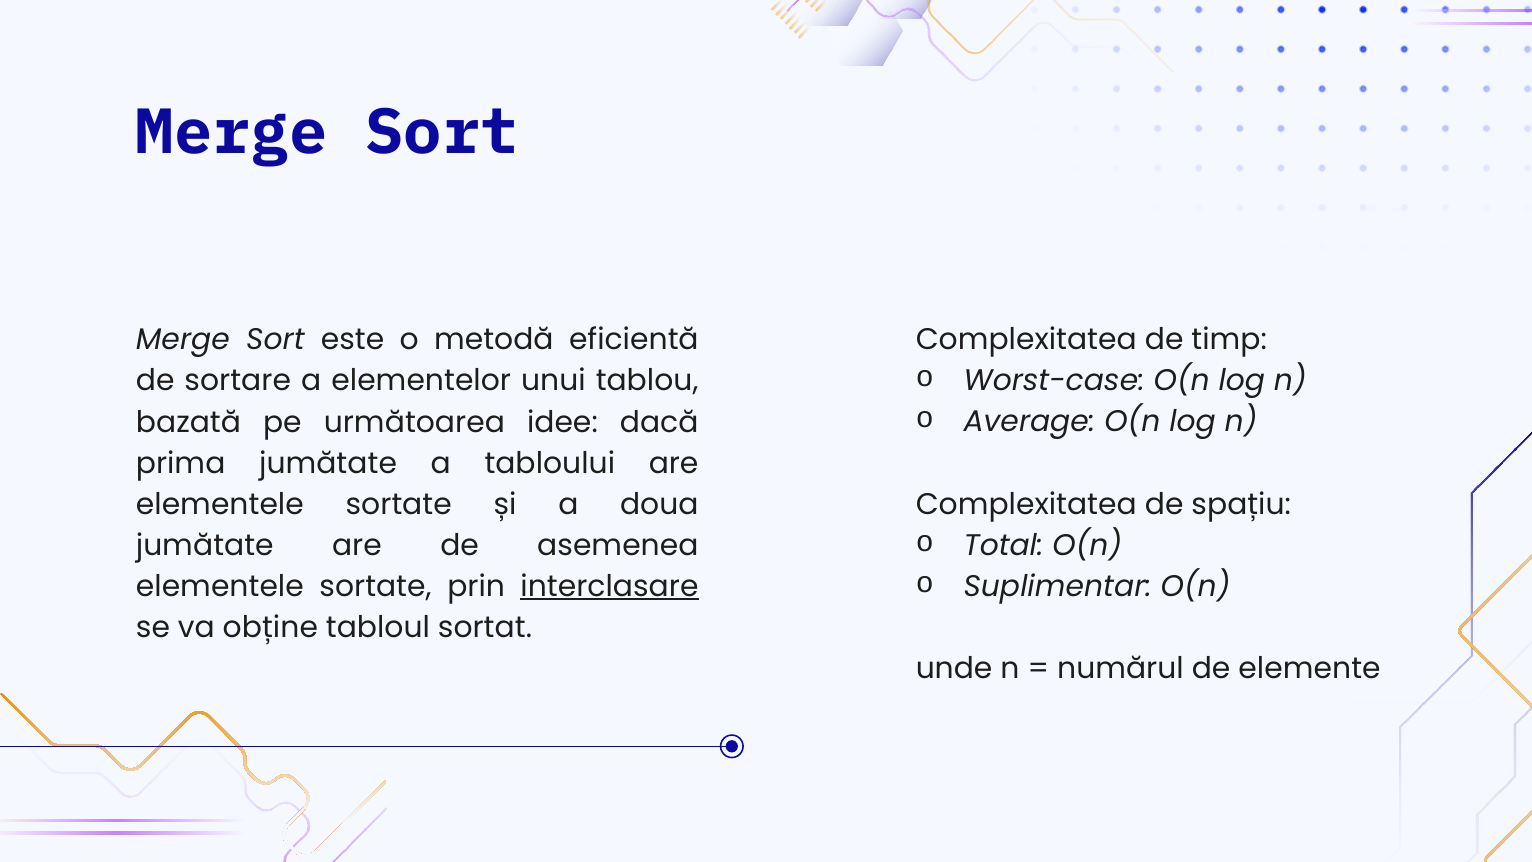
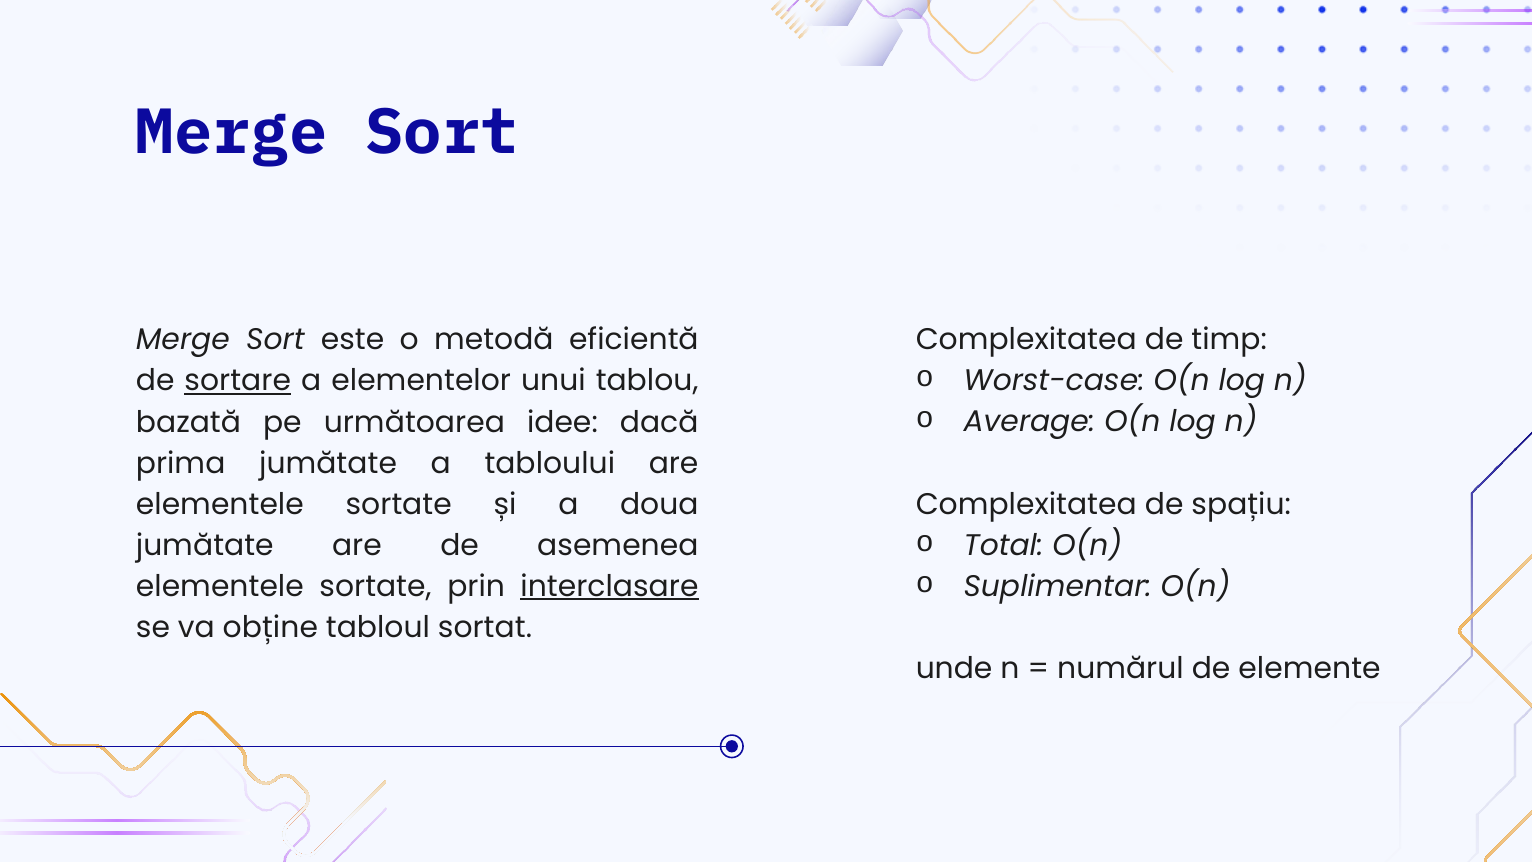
sortare underline: none -> present
